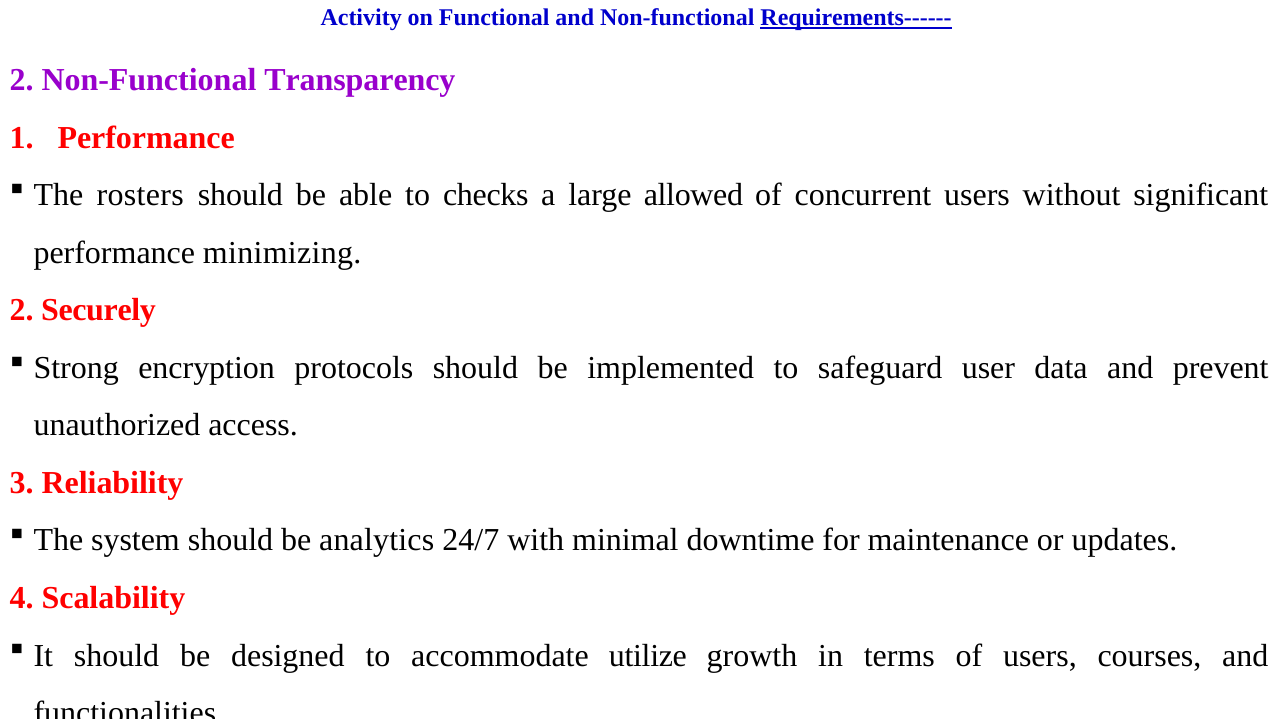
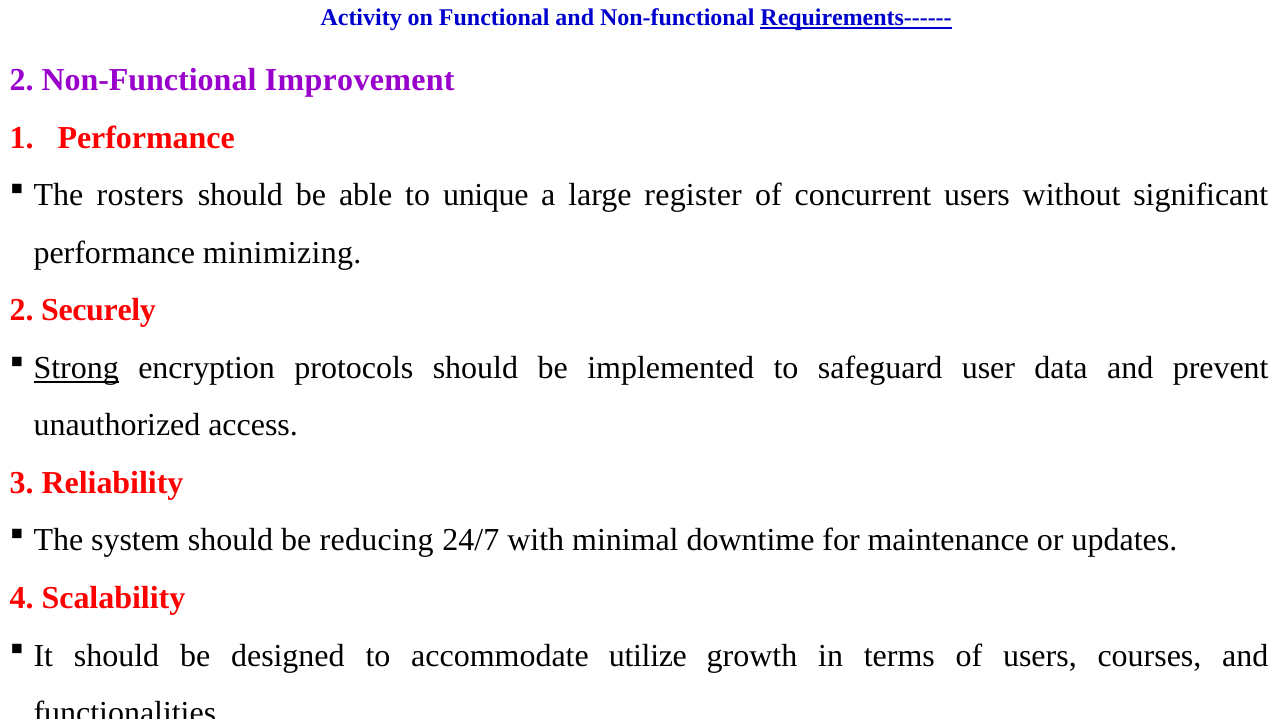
Transparency: Transparency -> Improvement
checks: checks -> unique
allowed: allowed -> register
Strong underline: none -> present
analytics: analytics -> reducing
